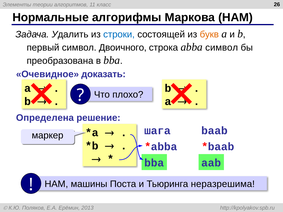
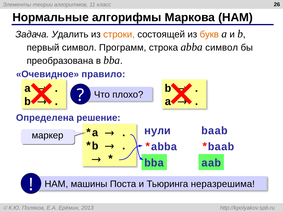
строки colour: blue -> orange
Двоичного: Двоичного -> Программ
доказать: доказать -> правило
шага: шага -> нули
